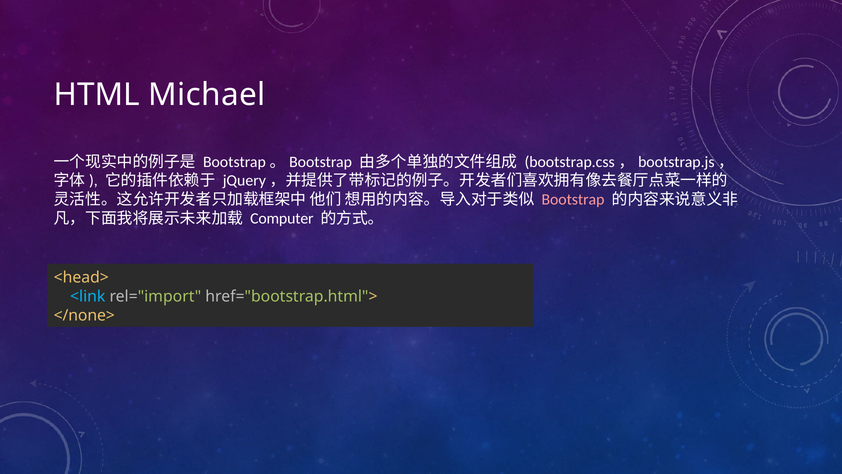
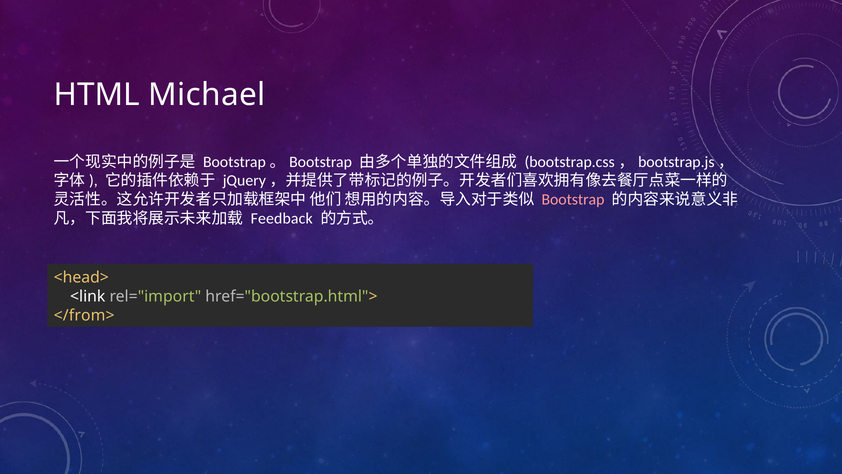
Computer: Computer -> Feedback
<link colour: light blue -> white
</none>: </none> -> </from>
